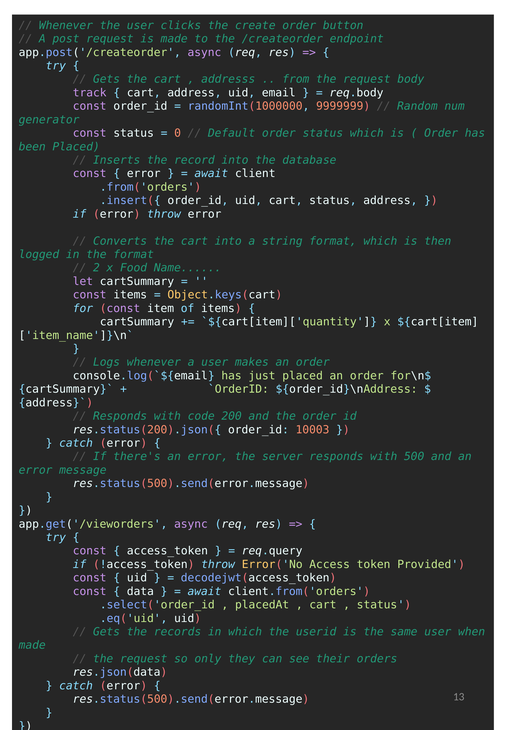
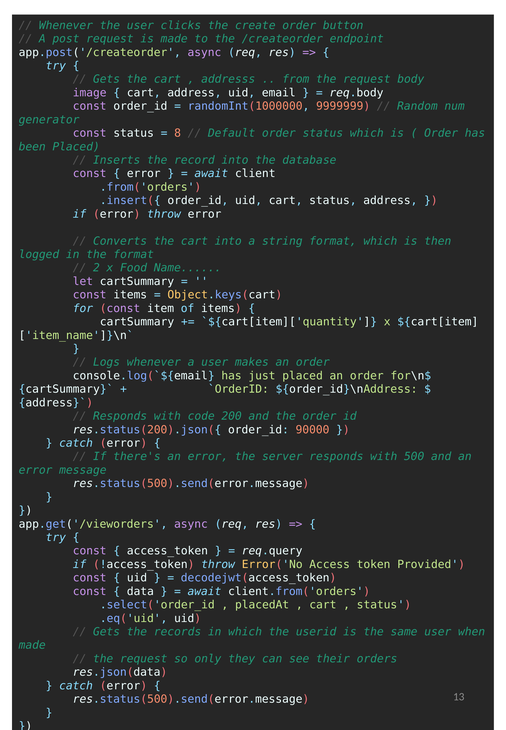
track: track -> image
0: 0 -> 8
10003: 10003 -> 90000
